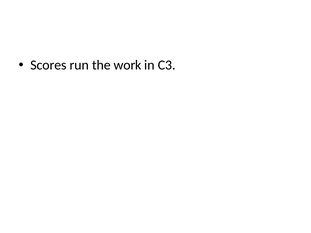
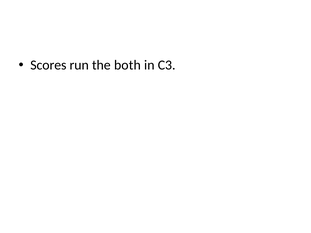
work: work -> both
